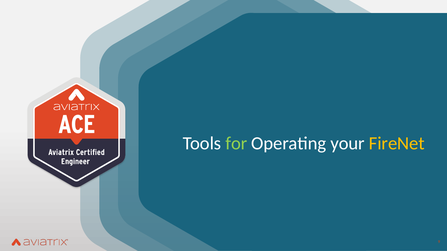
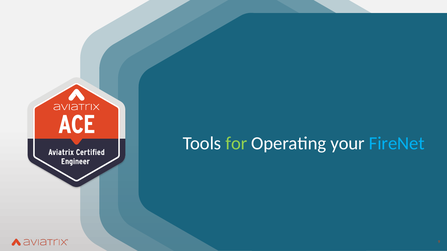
FireNet colour: yellow -> light blue
